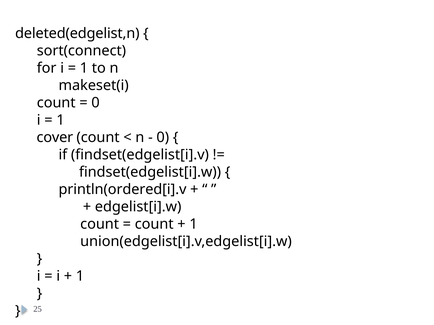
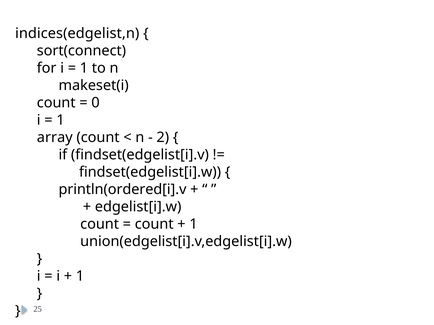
deleted(edgelist,n: deleted(edgelist,n -> indices(edgelist,n
cover: cover -> array
0 at (163, 138): 0 -> 2
